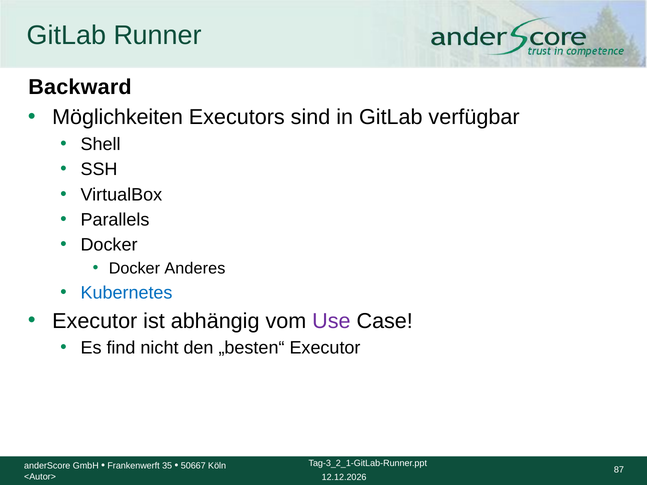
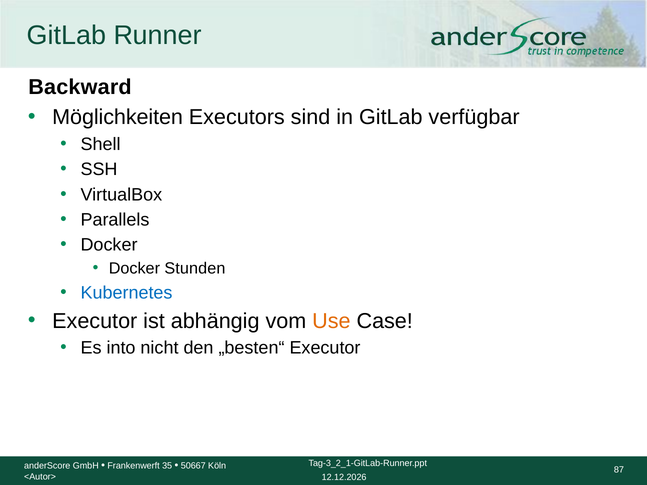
Anderes: Anderes -> Stunden
Use colour: purple -> orange
find: find -> into
